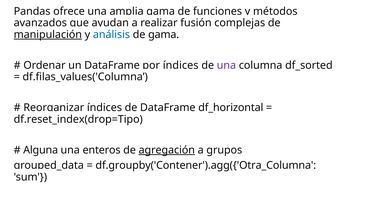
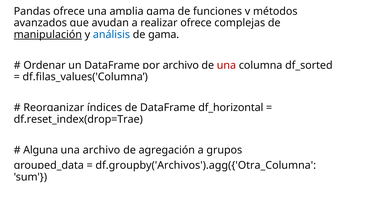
fusión at (196, 23): fusión -> ofrece
índices at (181, 65): índices -> archivo
una at (226, 65) colour: purple -> red
df.reset_index(drop=Tipo: df.reset_index(drop=Tipo -> df.reset_index(drop=Trae
una enteros: enteros -> archivo
agregación underline: present -> none
df.groupby('Contener').agg({'Otra_Columna: df.groupby('Contener').agg({'Otra_Columna -> df.groupby('Archivos').agg({'Otra_Columna
